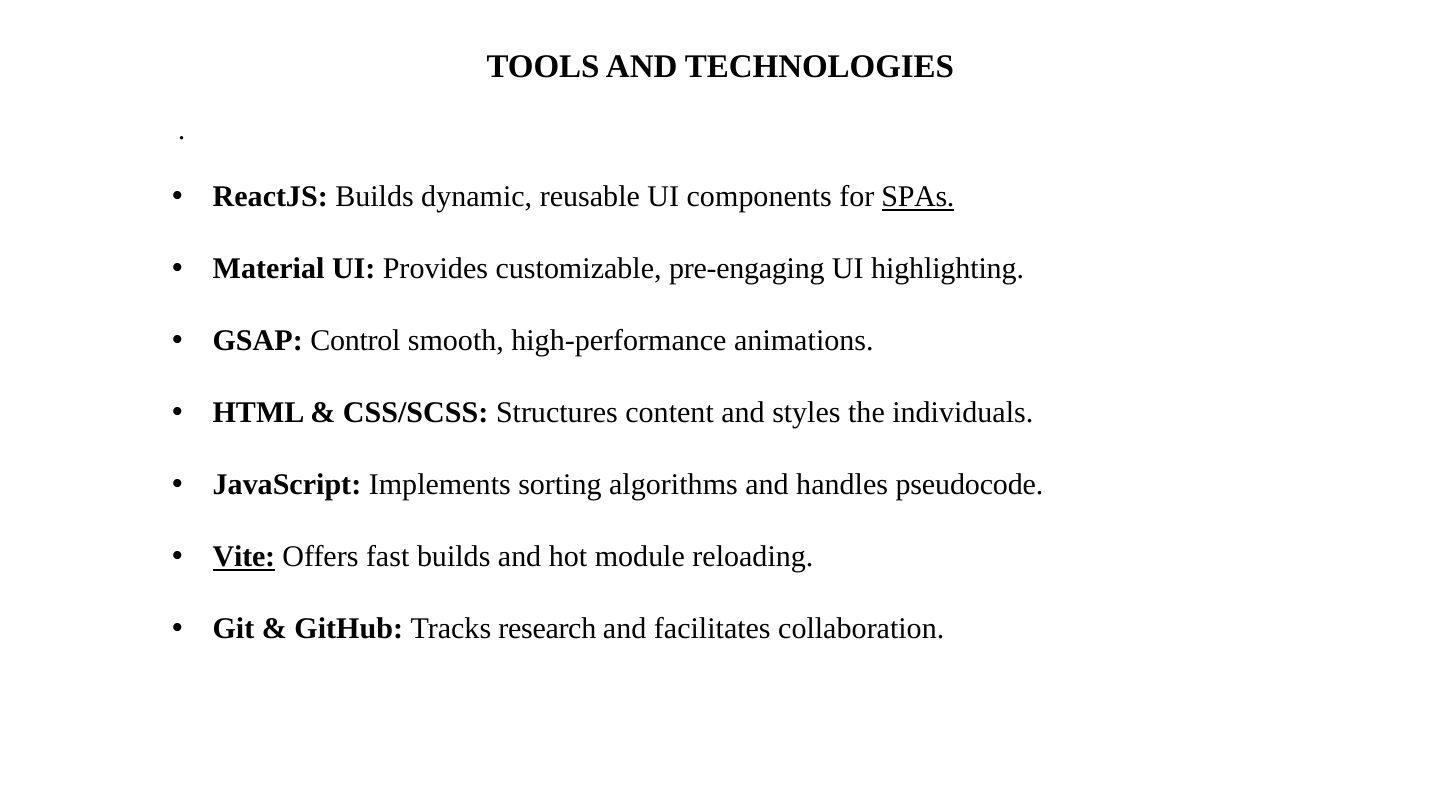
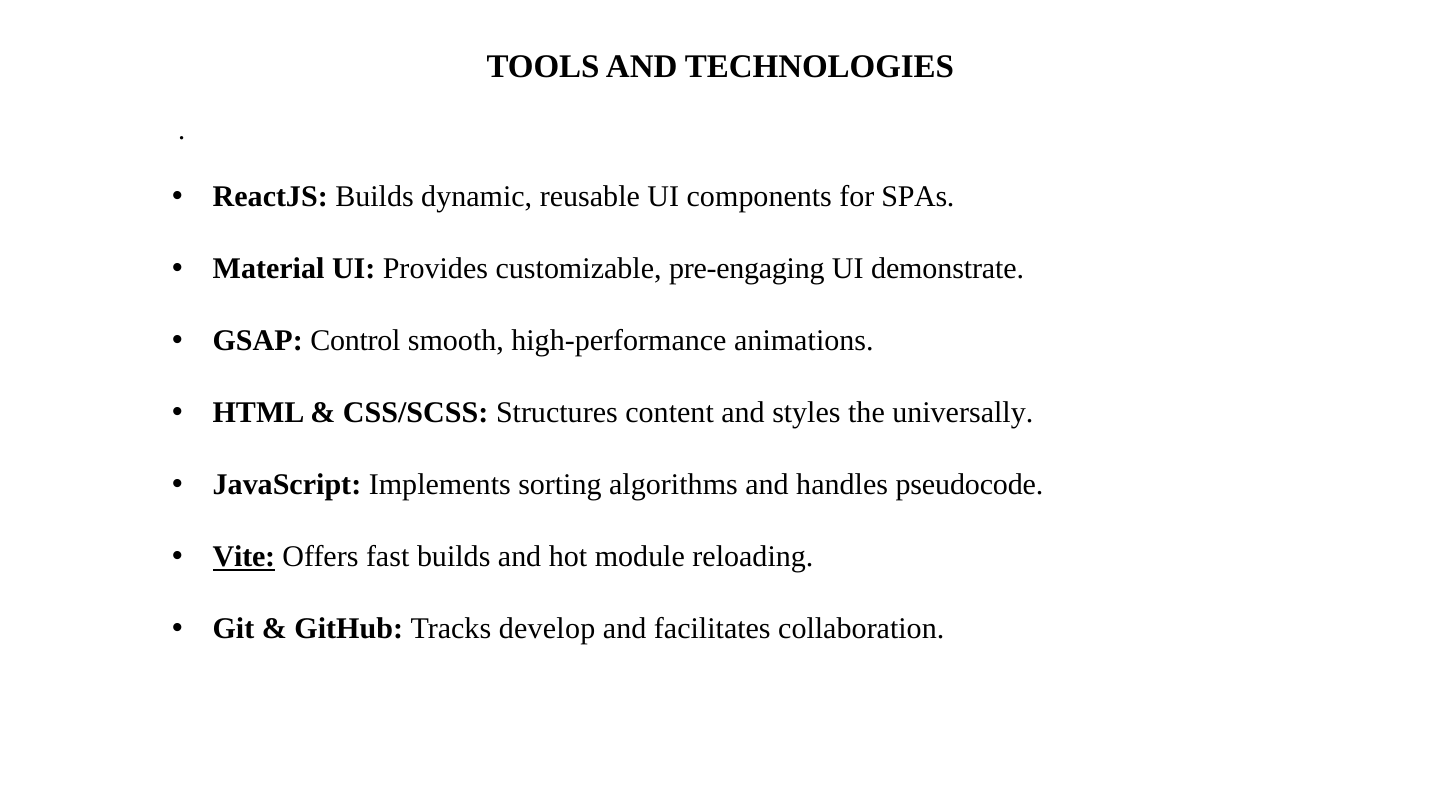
SPAs underline: present -> none
highlighting: highlighting -> demonstrate
individuals: individuals -> universally
research: research -> develop
